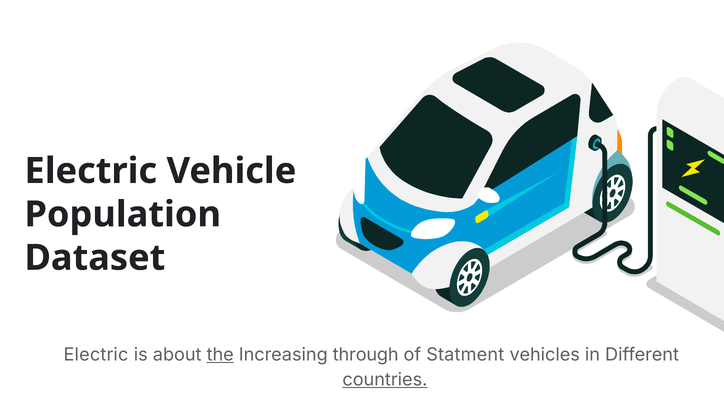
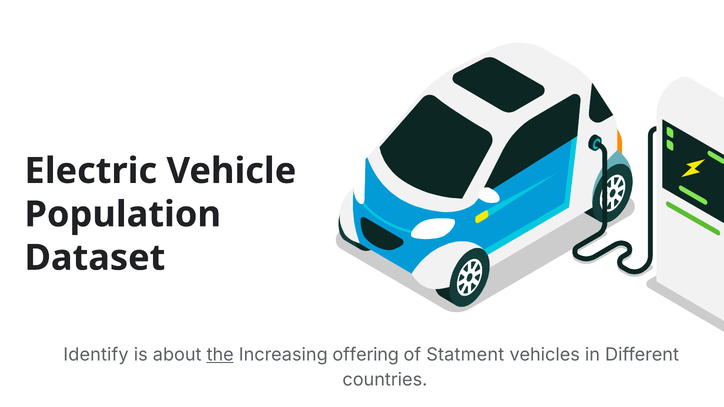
Electric at (96, 355): Electric -> Identify
through: through -> offering
countries underline: present -> none
